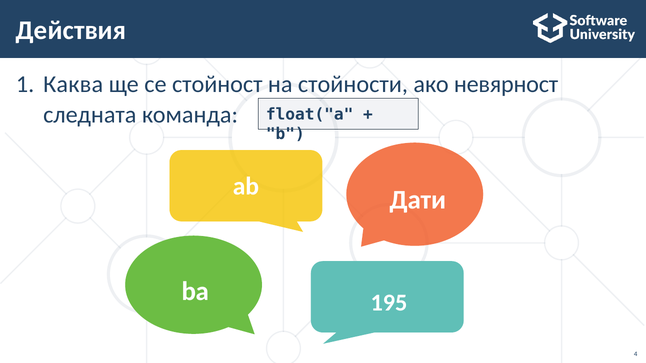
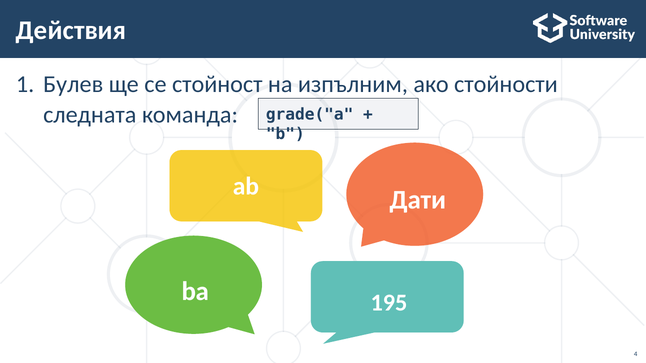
Каква: Каква -> Булев
стойности: стойности -> изпълним
невярност: невярност -> стойности
float("a: float("a -> grade("a
